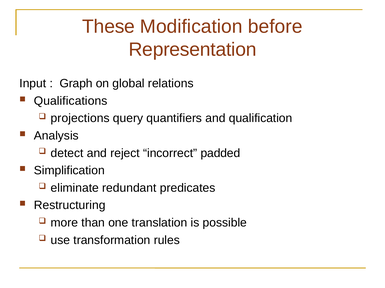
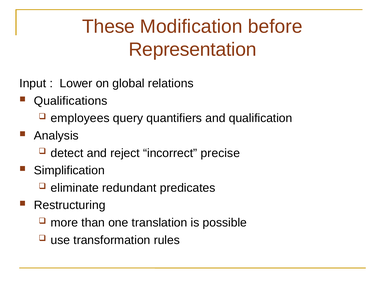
Graph: Graph -> Lower
projections: projections -> employees
padded: padded -> precise
